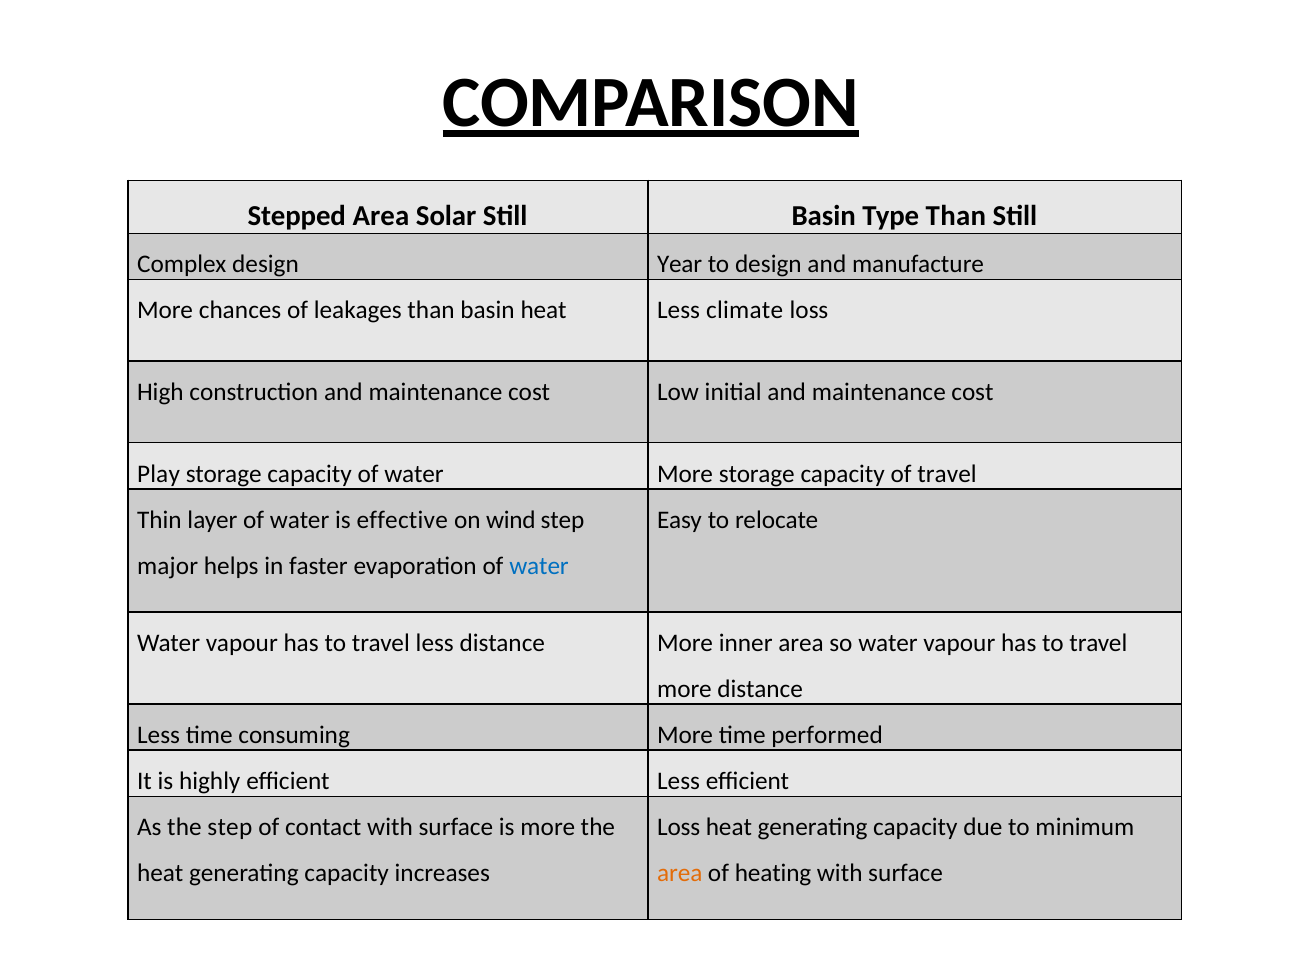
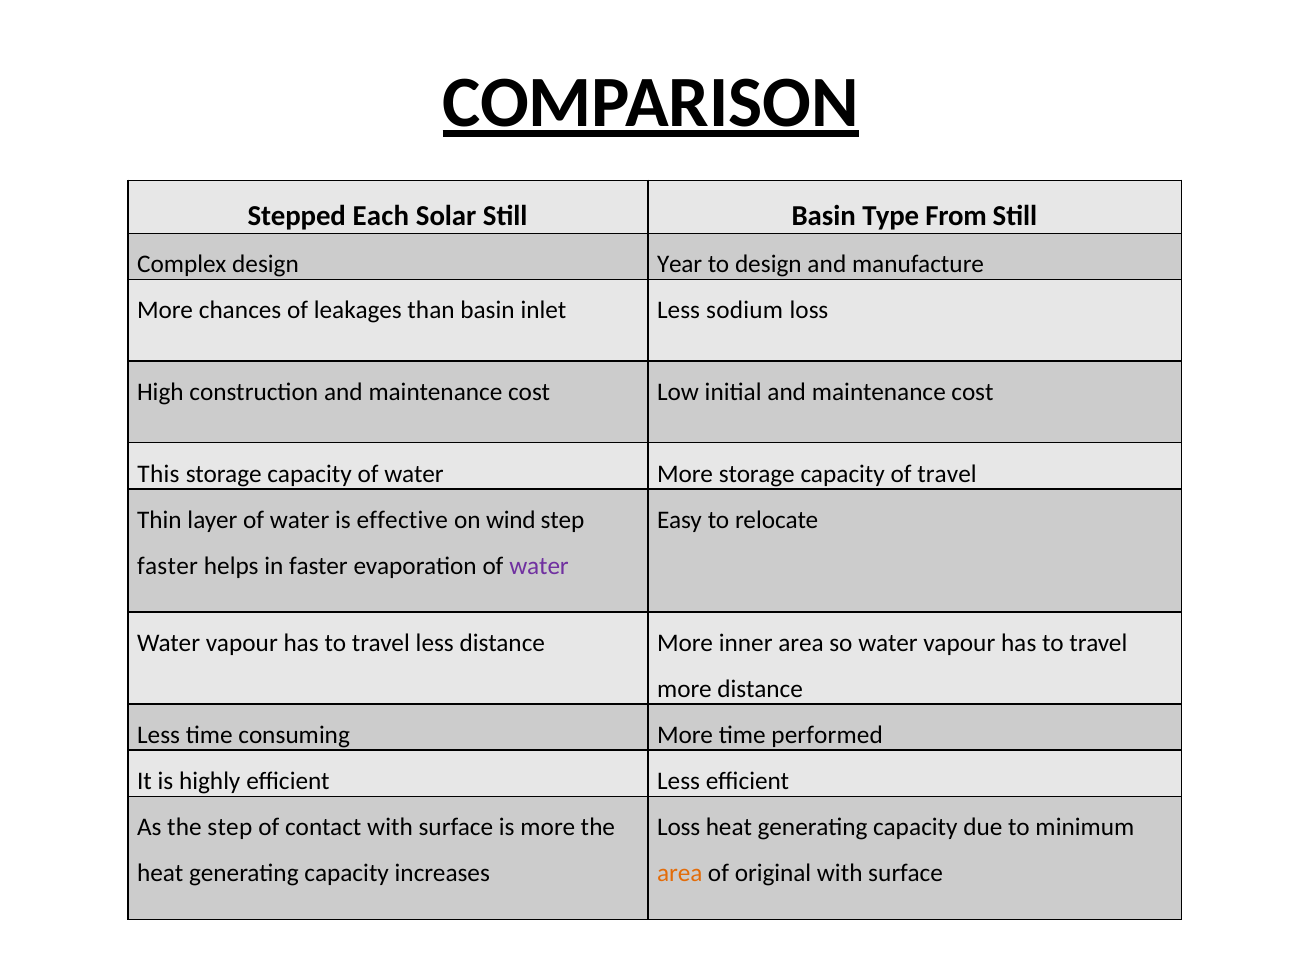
Stepped Area: Area -> Each
Type Than: Than -> From
basin heat: heat -> inlet
climate: climate -> sodium
Play: Play -> This
major at (168, 566): major -> faster
water at (539, 566) colour: blue -> purple
heating: heating -> original
